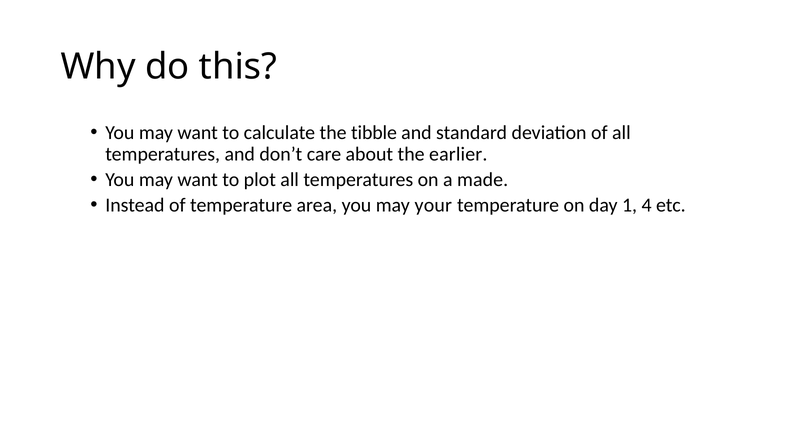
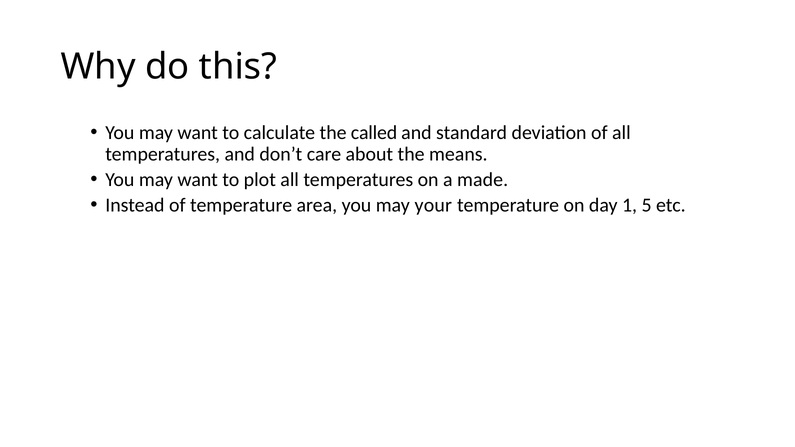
tibble: tibble -> called
earlier: earlier -> means
4: 4 -> 5
